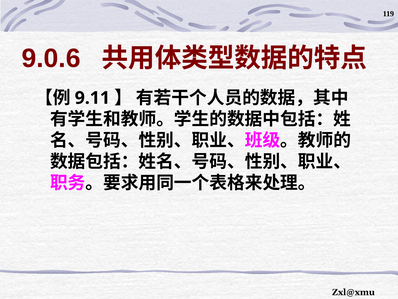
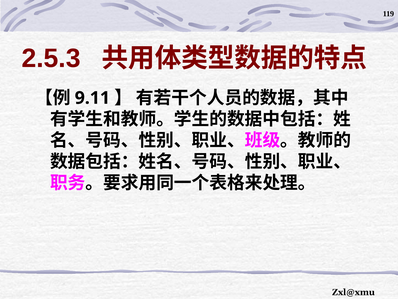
9.0.6: 9.0.6 -> 2.5.3
